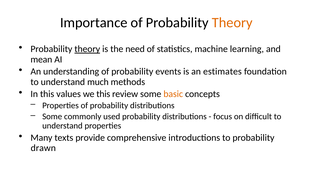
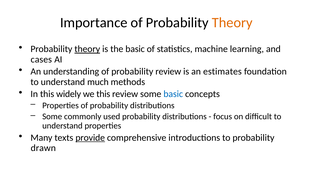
the need: need -> basic
mean: mean -> cases
probability events: events -> review
values: values -> widely
basic at (173, 94) colour: orange -> blue
provide underline: none -> present
